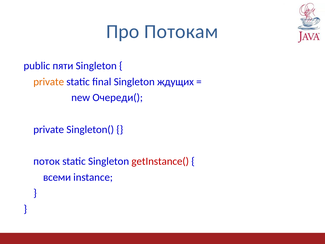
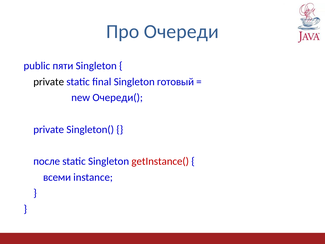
Потокам: Потокам -> Очереди
private at (49, 82) colour: orange -> black
ждущих: ждущих -> готовый
поток: поток -> после
